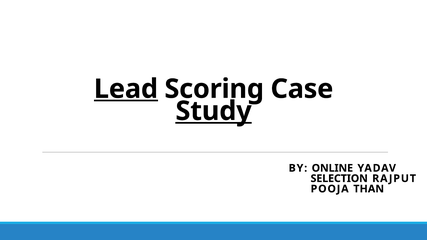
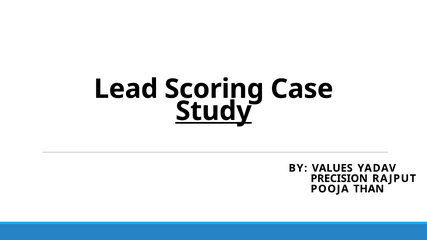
Lead underline: present -> none
ONLINE: ONLINE -> VALUES
SELECTION: SELECTION -> PRECISION
